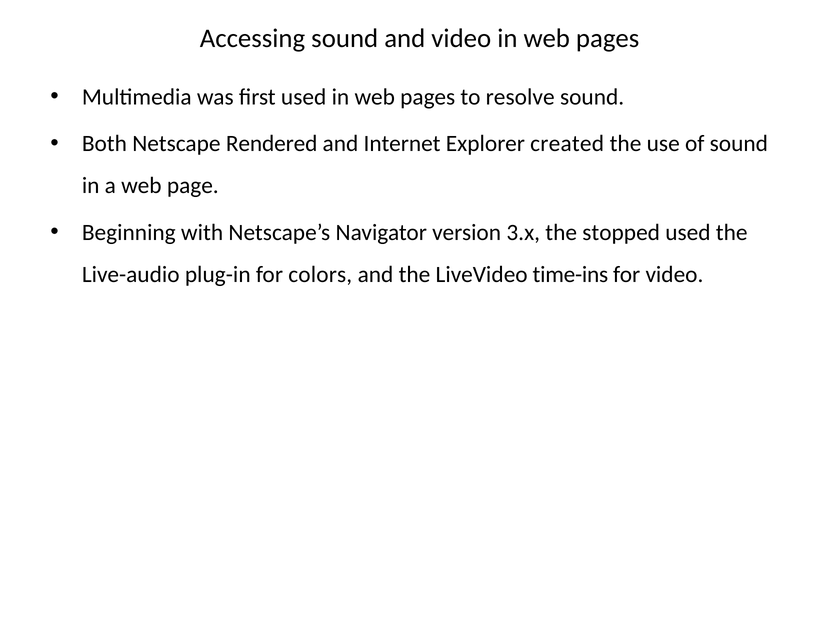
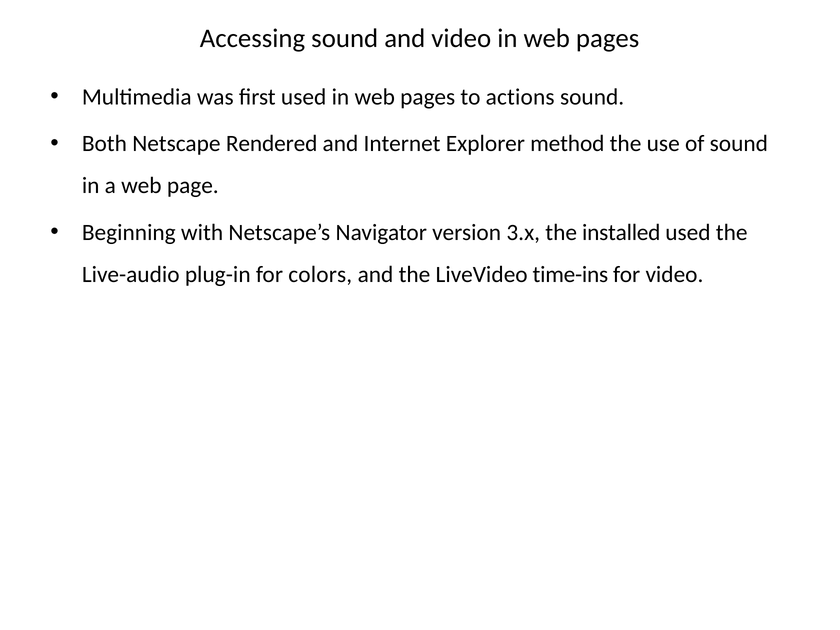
resolve: resolve -> actions
created: created -> method
stopped: stopped -> installed
